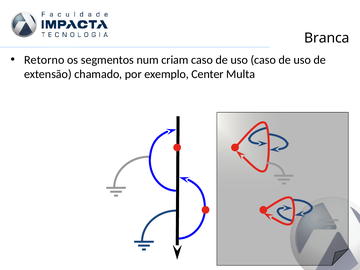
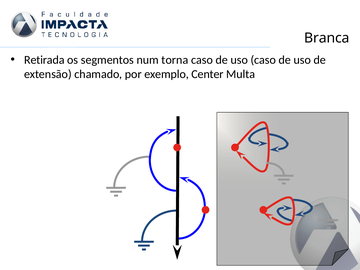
Retorno: Retorno -> Retirada
criam: criam -> torna
